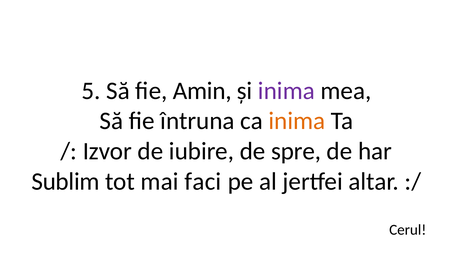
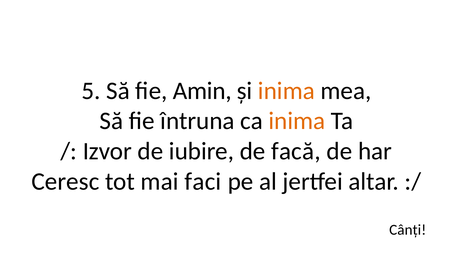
inima at (286, 91) colour: purple -> orange
spre: spre -> facă
Sublim: Sublim -> Ceresc
Cerul: Cerul -> Cânți
